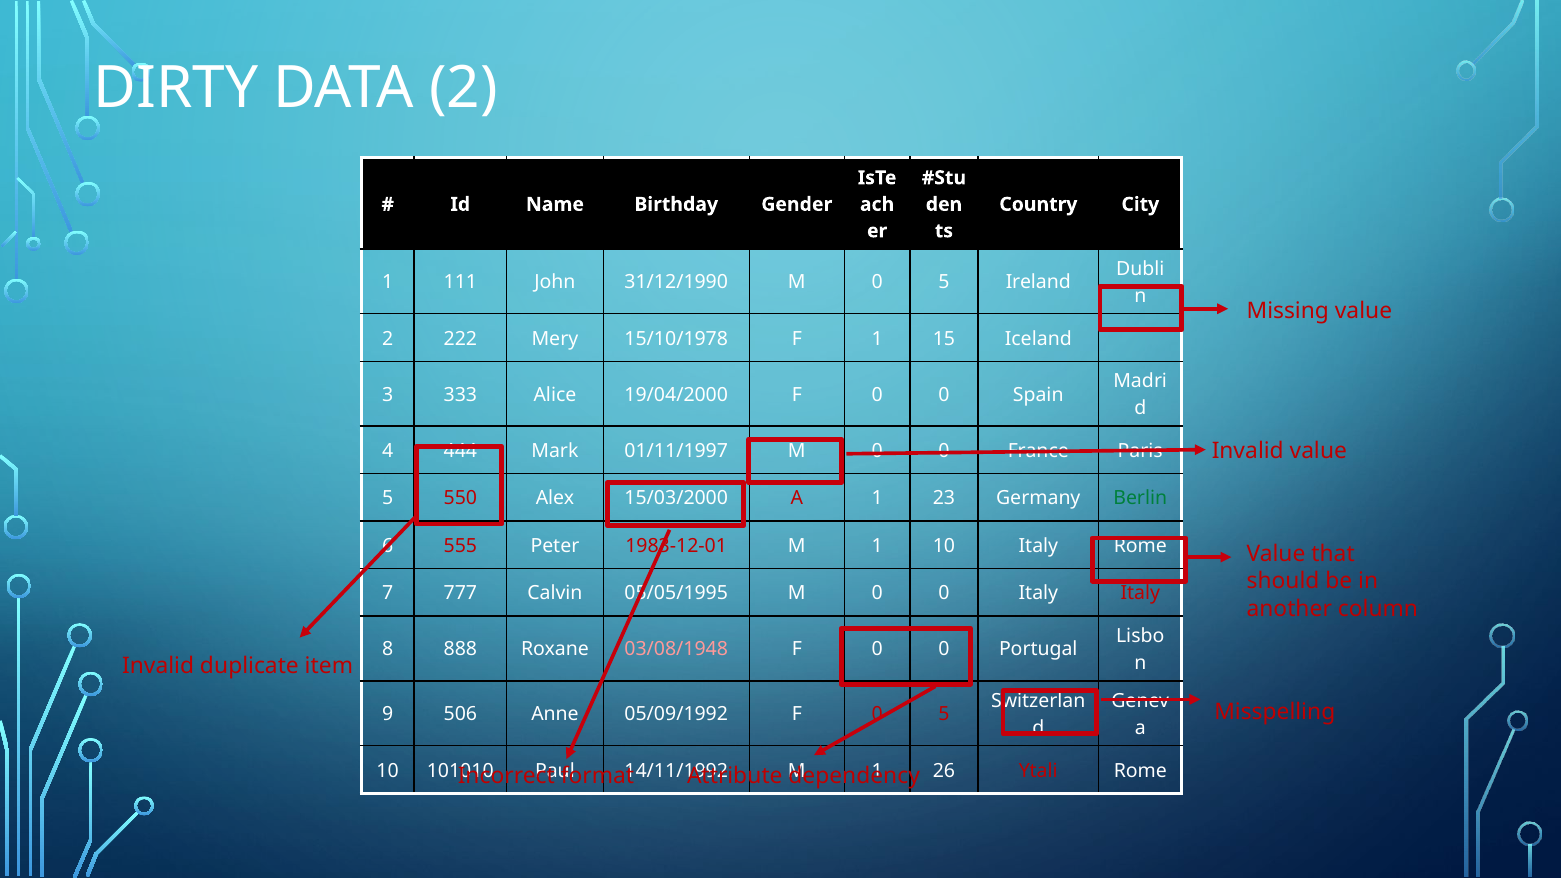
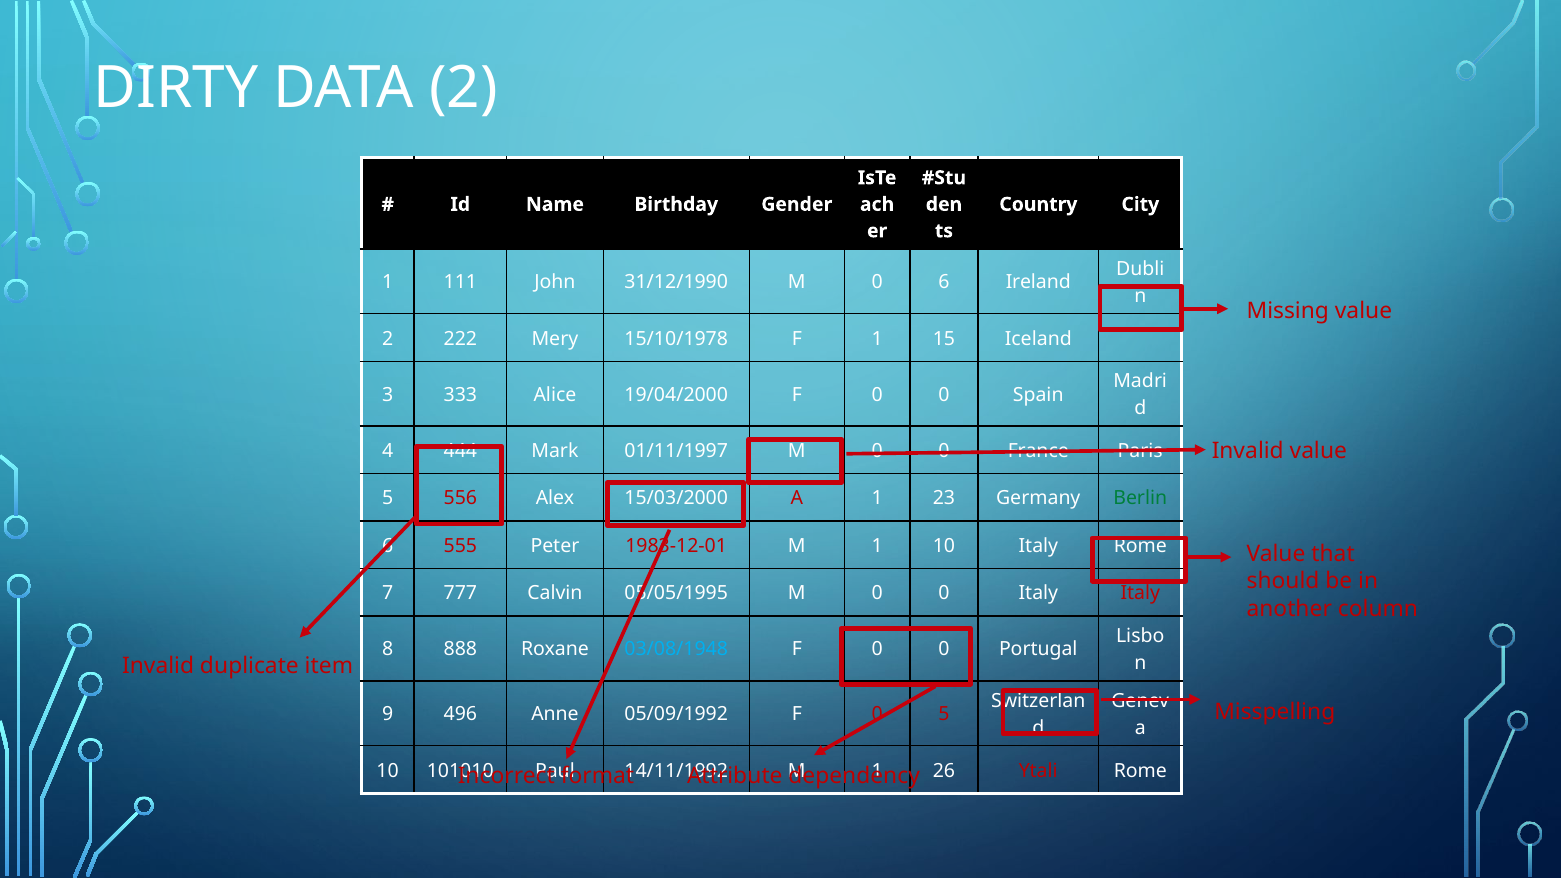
M 0 5: 5 -> 6
550: 550 -> 556
03/08/1948 colour: pink -> light blue
506: 506 -> 496
